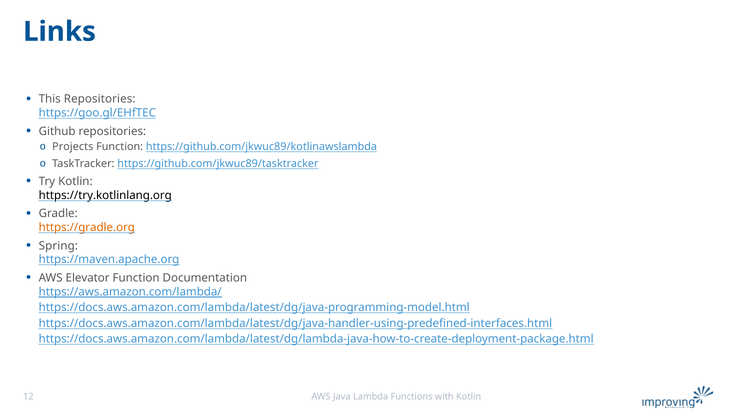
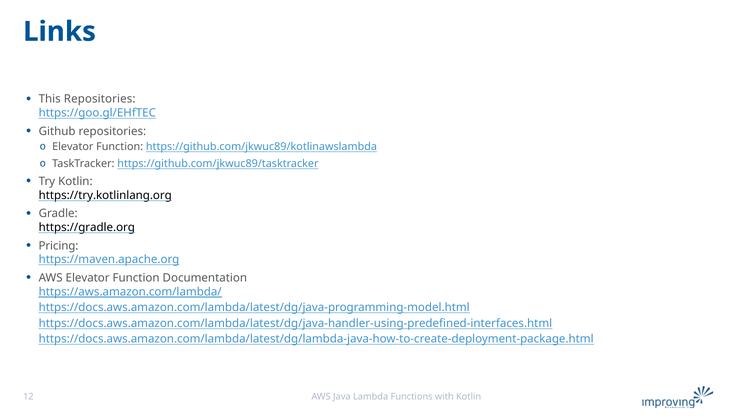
Projects at (73, 147): Projects -> Elevator
https://gradle.org colour: orange -> black
Spring: Spring -> Pricing
